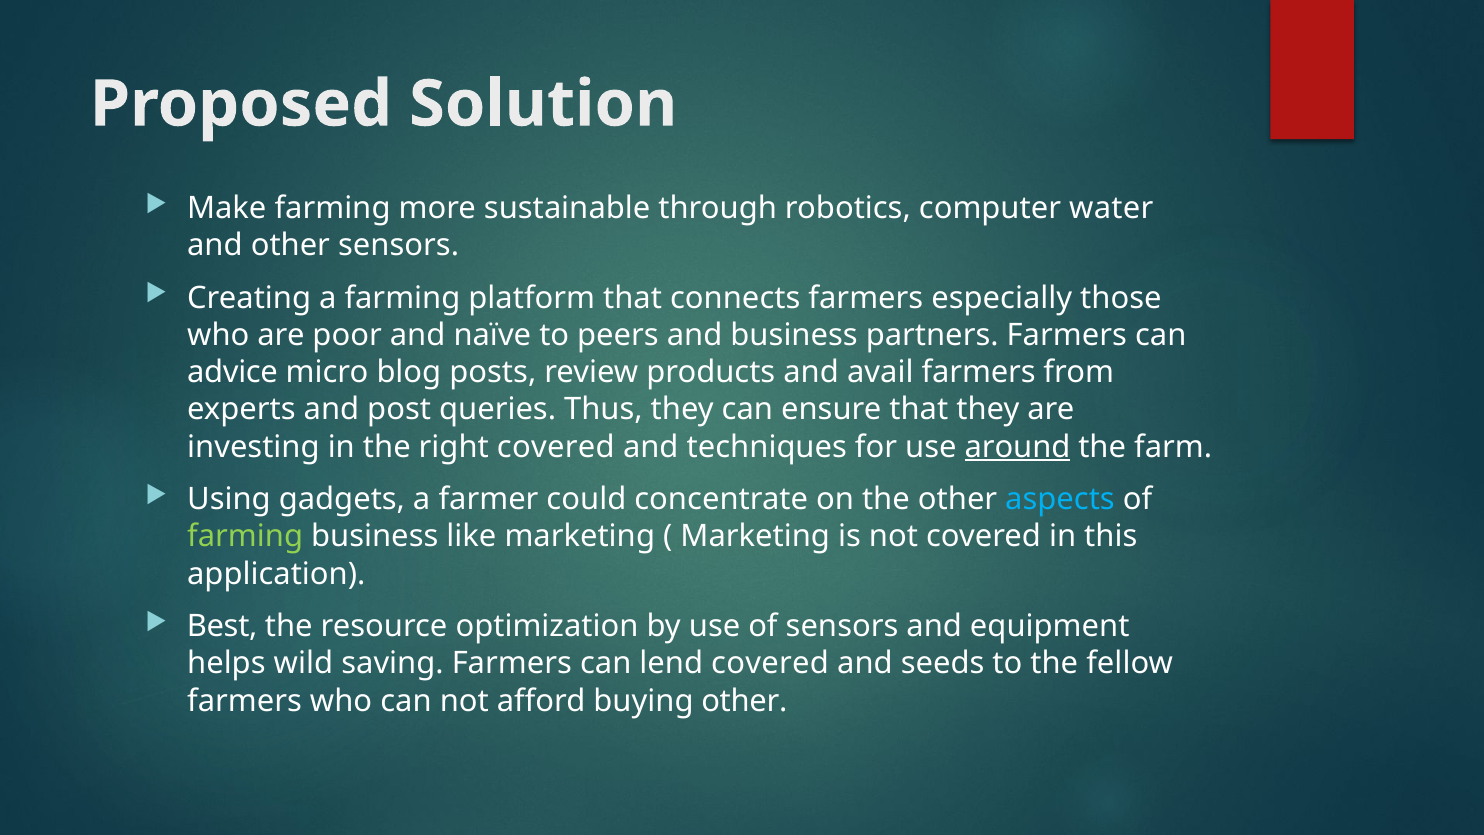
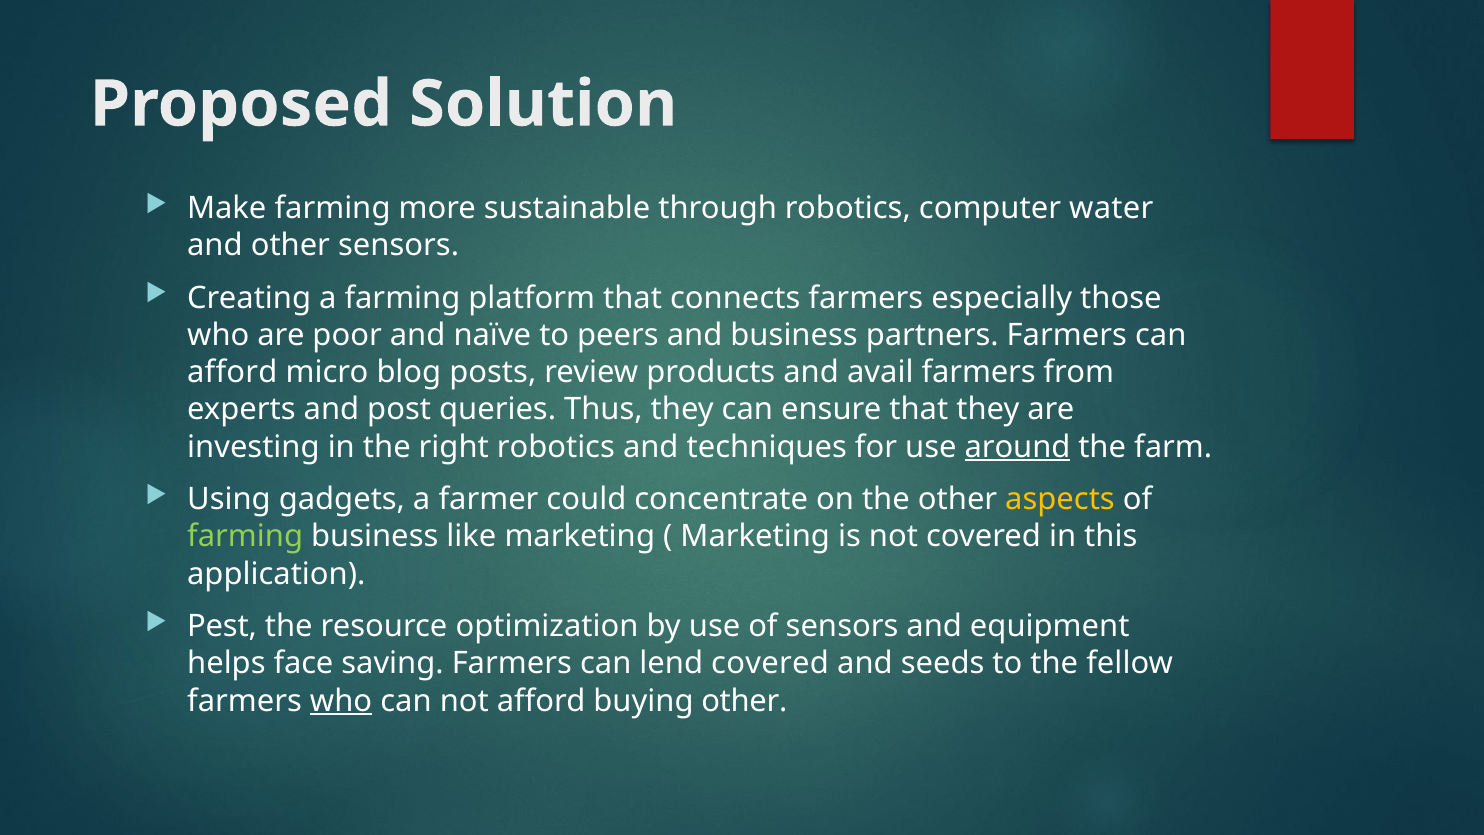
advice at (233, 372): advice -> afford
right covered: covered -> robotics
aspects colour: light blue -> yellow
Best: Best -> Pest
wild: wild -> face
who at (341, 701) underline: none -> present
